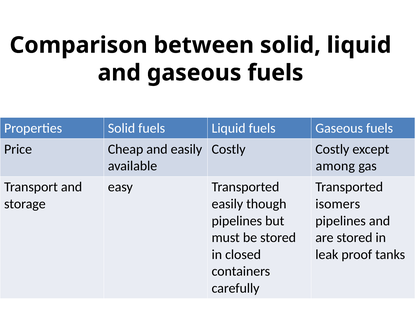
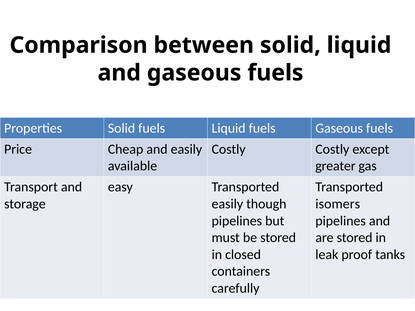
among: among -> greater
